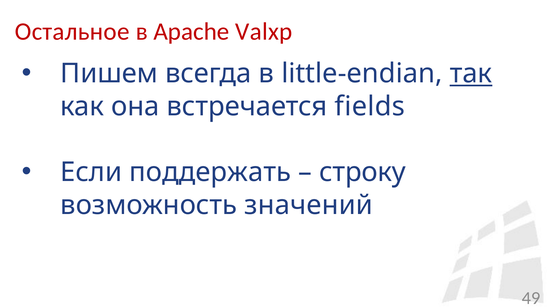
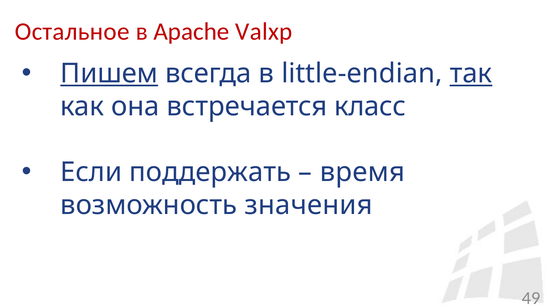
Пишем underline: none -> present
fields: fields -> класс
строку: строку -> время
значений: значений -> значения
